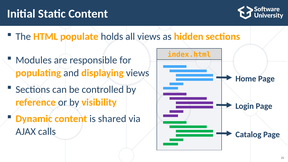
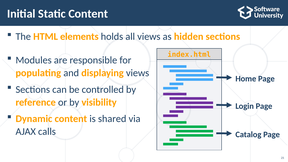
populate: populate -> elements
